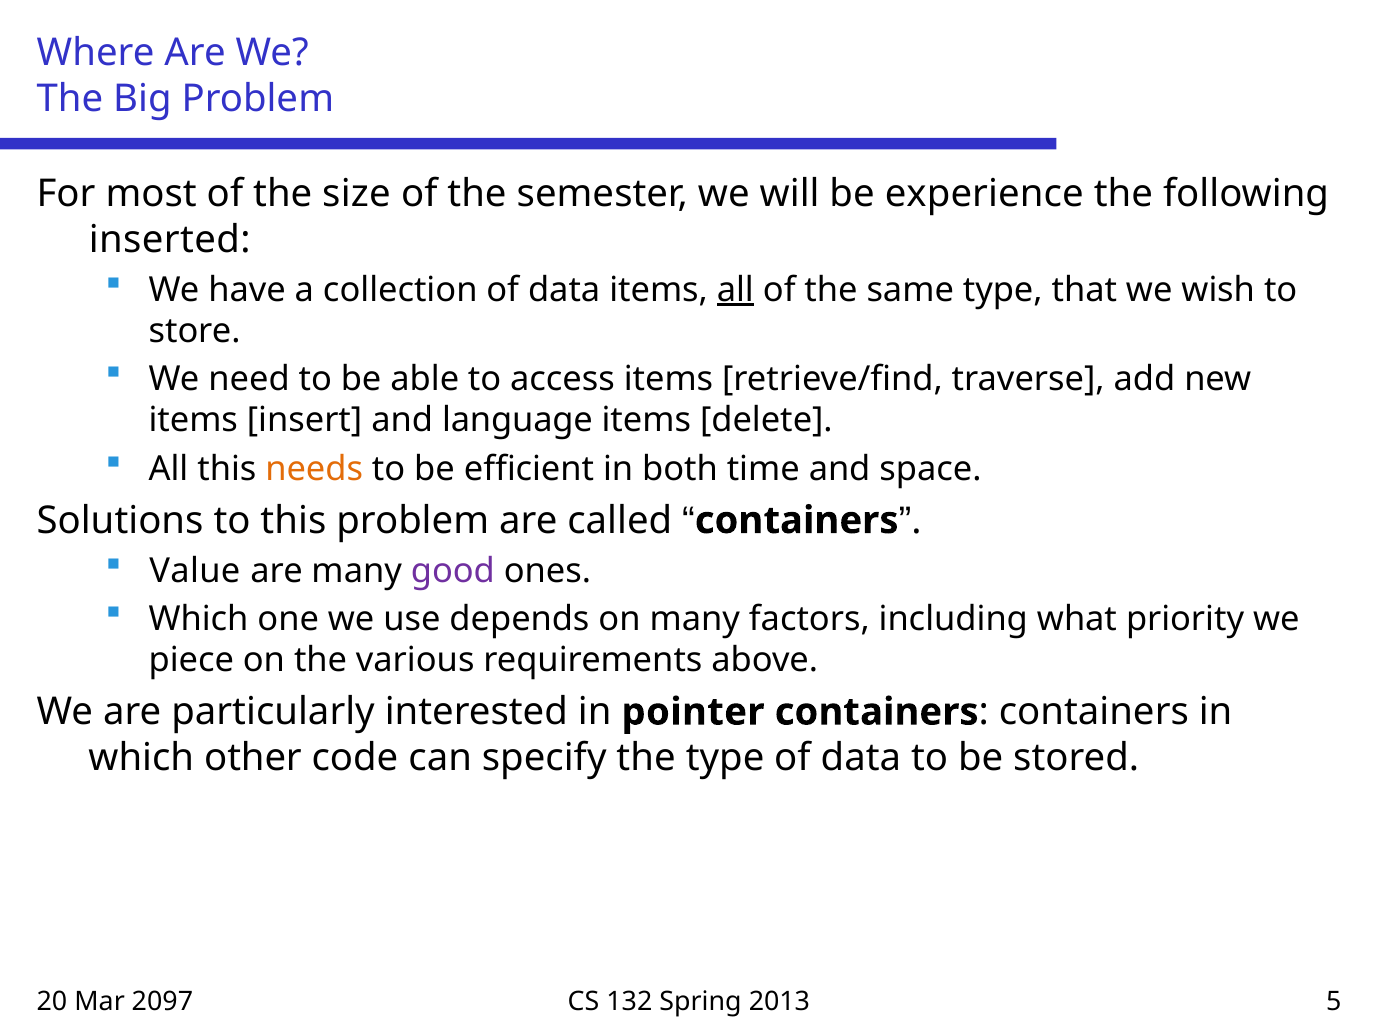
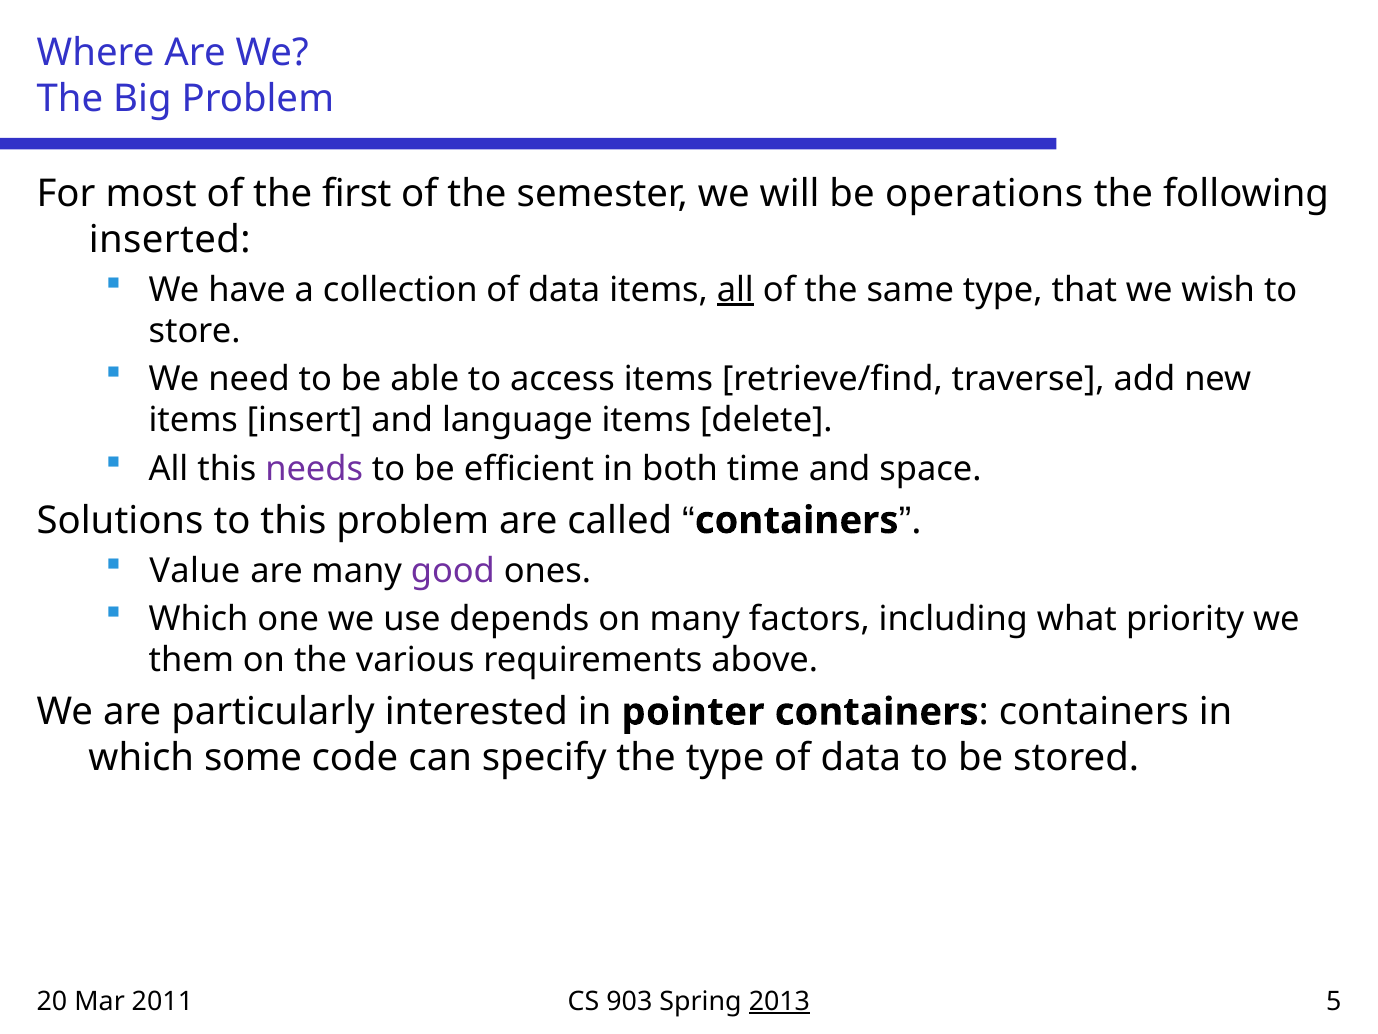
size: size -> first
experience: experience -> operations
needs colour: orange -> purple
piece: piece -> them
other: other -> some
2097: 2097 -> 2011
132: 132 -> 903
2013 underline: none -> present
